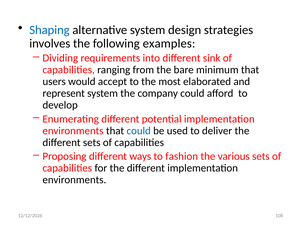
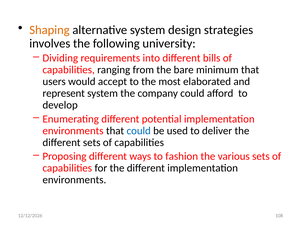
Shaping colour: blue -> orange
examples: examples -> university
sink: sink -> bills
